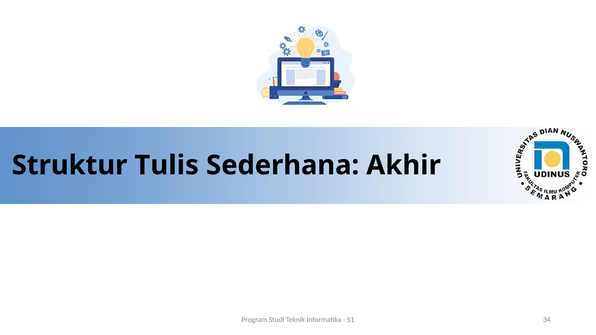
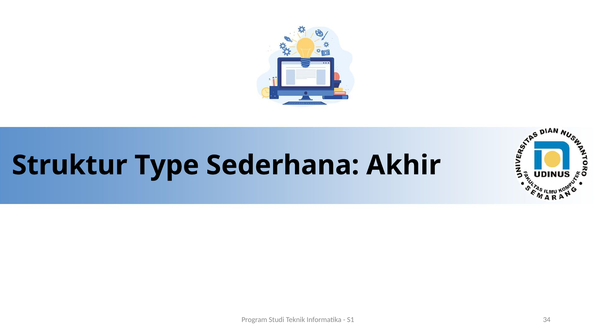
Tulis: Tulis -> Type
